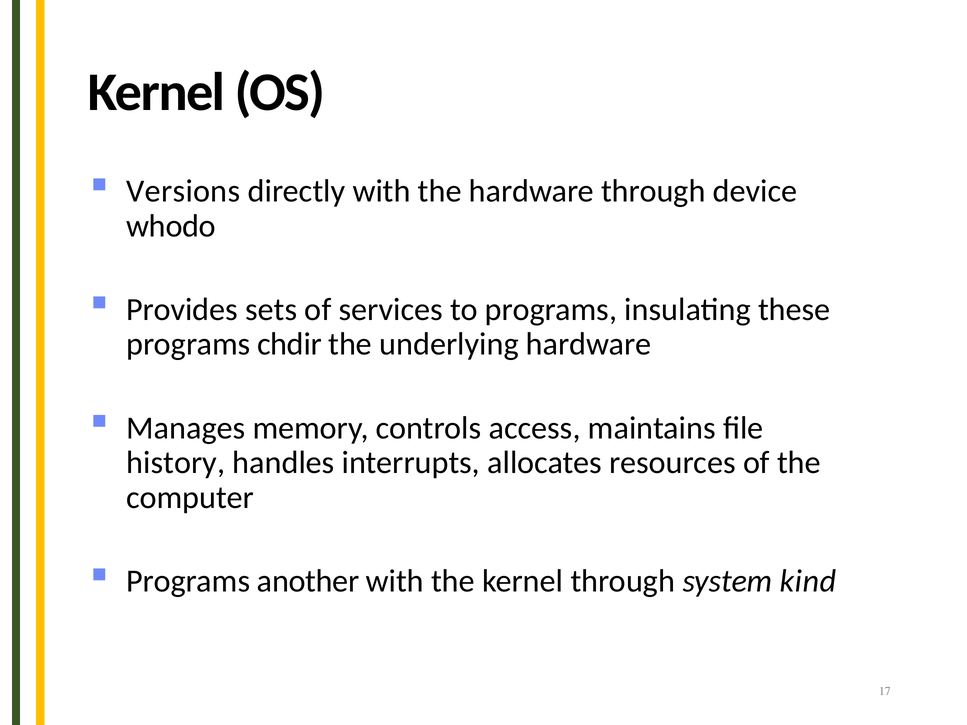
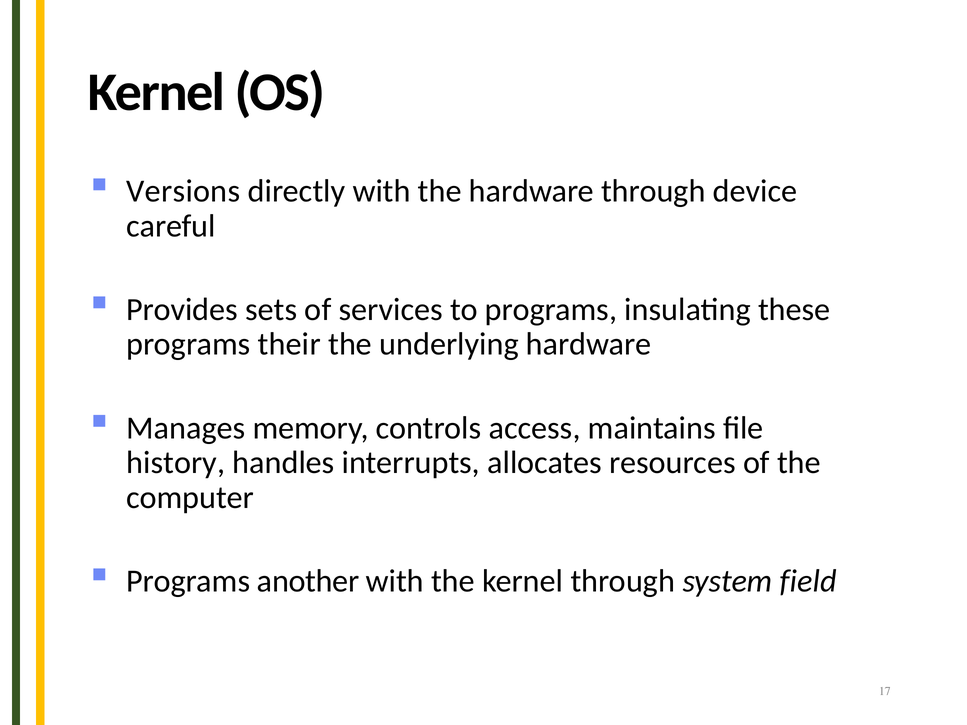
whodo: whodo -> careful
chdir: chdir -> their
kind: kind -> field
